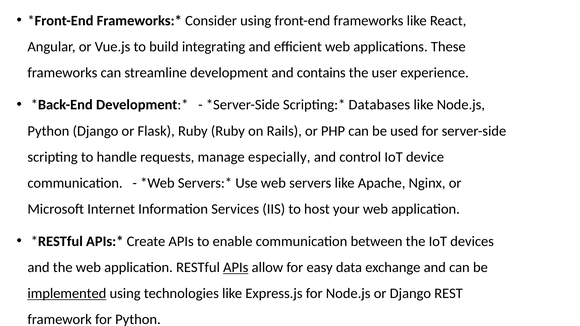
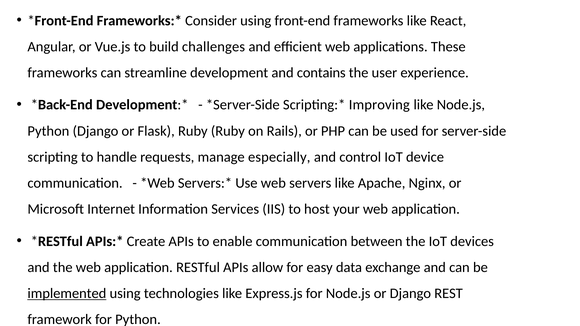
integrating: integrating -> challenges
Databases: Databases -> Improving
APIs at (236, 268) underline: present -> none
